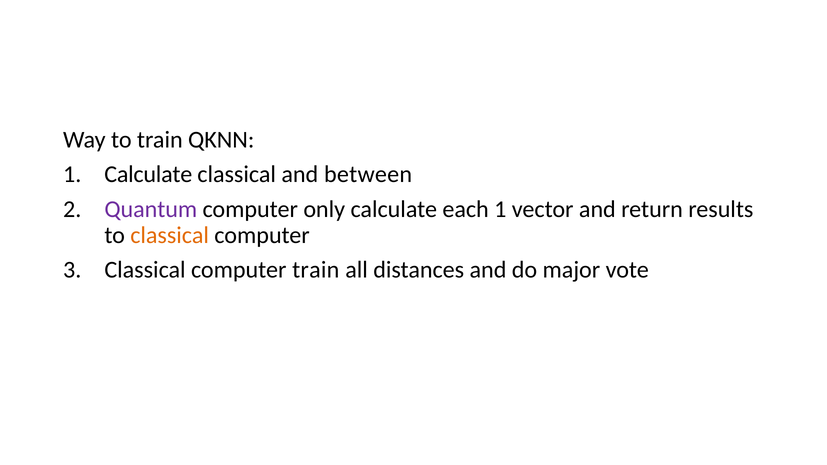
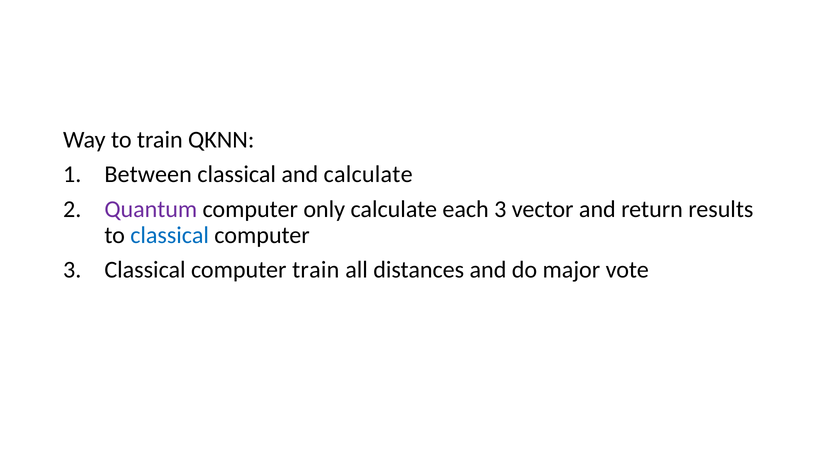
Calculate at (148, 174): Calculate -> Between
and between: between -> calculate
each 1: 1 -> 3
classical at (170, 235) colour: orange -> blue
